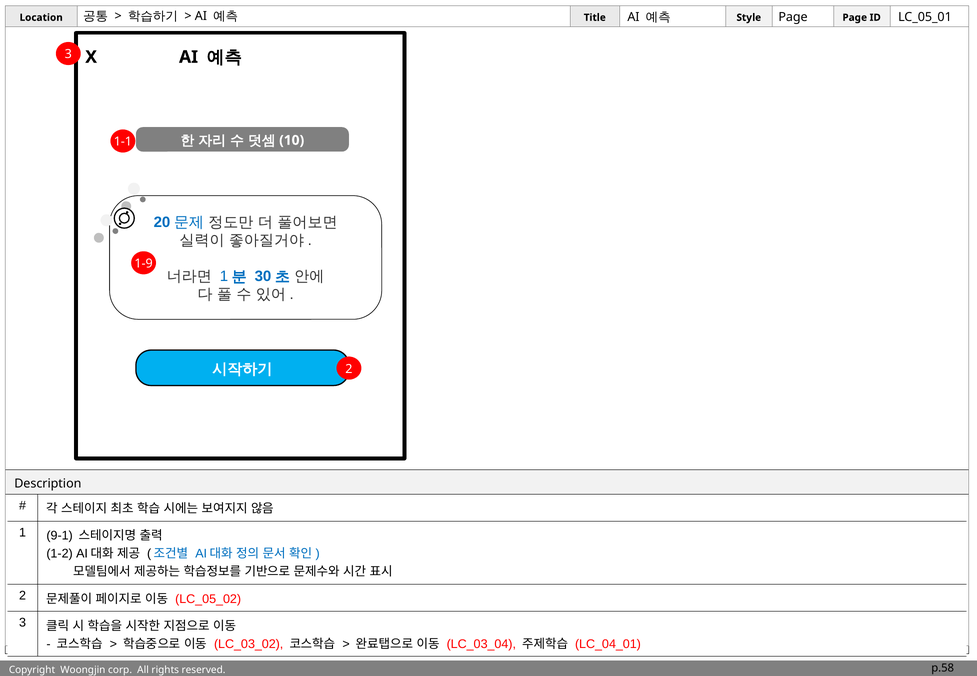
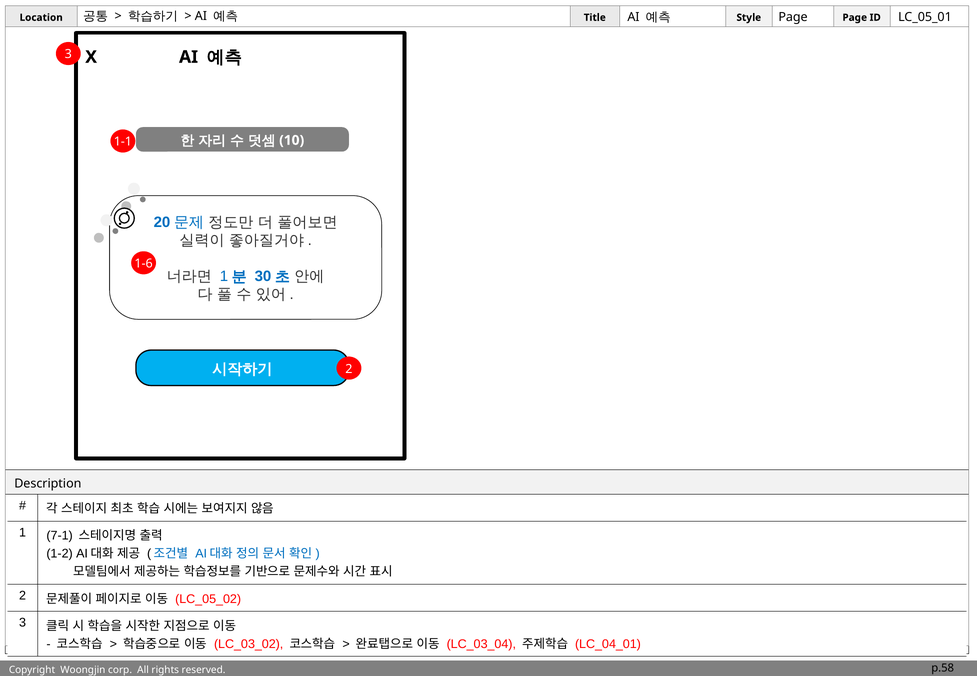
1-9: 1-9 -> 1-6
9-1: 9-1 -> 7-1
